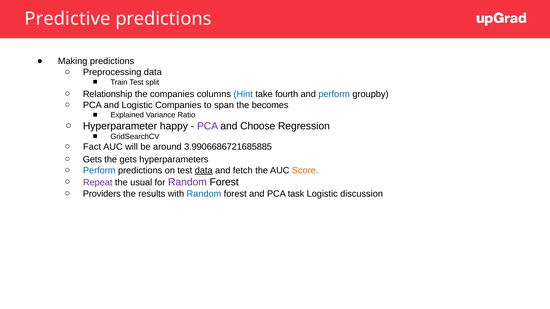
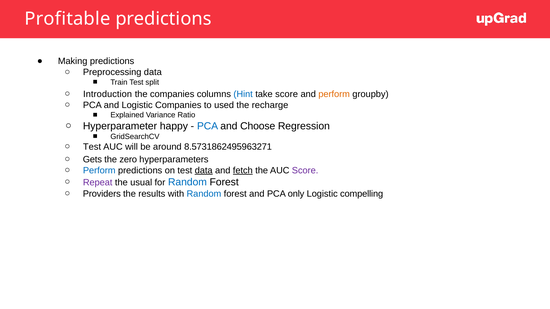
Predictive: Predictive -> Profitable
Relationship: Relationship -> Introduction
take fourth: fourth -> score
perform at (334, 94) colour: blue -> orange
span: span -> used
becomes: becomes -> recharge
PCA at (208, 126) colour: purple -> blue
Fact at (92, 147): Fact -> Test
3.9906686721685885: 3.9906686721685885 -> 8.5731862495963271
the gets: gets -> zero
fetch underline: none -> present
Score at (305, 171) colour: orange -> purple
Random at (187, 182) colour: purple -> blue
task: task -> only
discussion: discussion -> compelling
